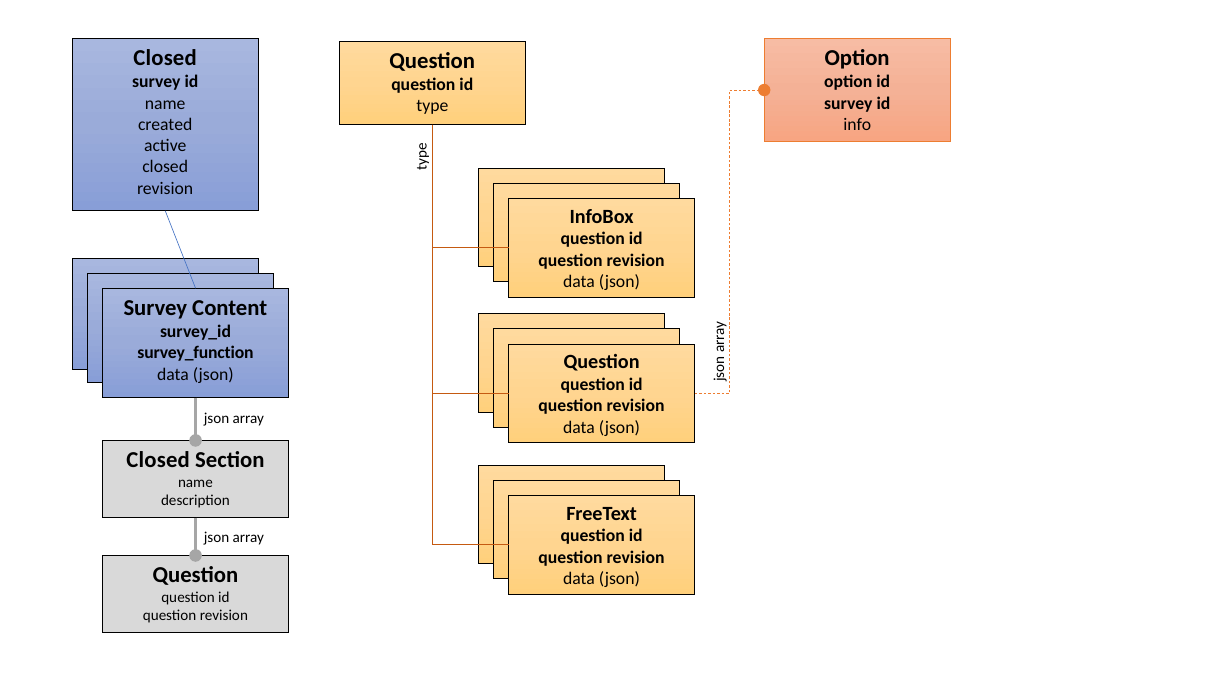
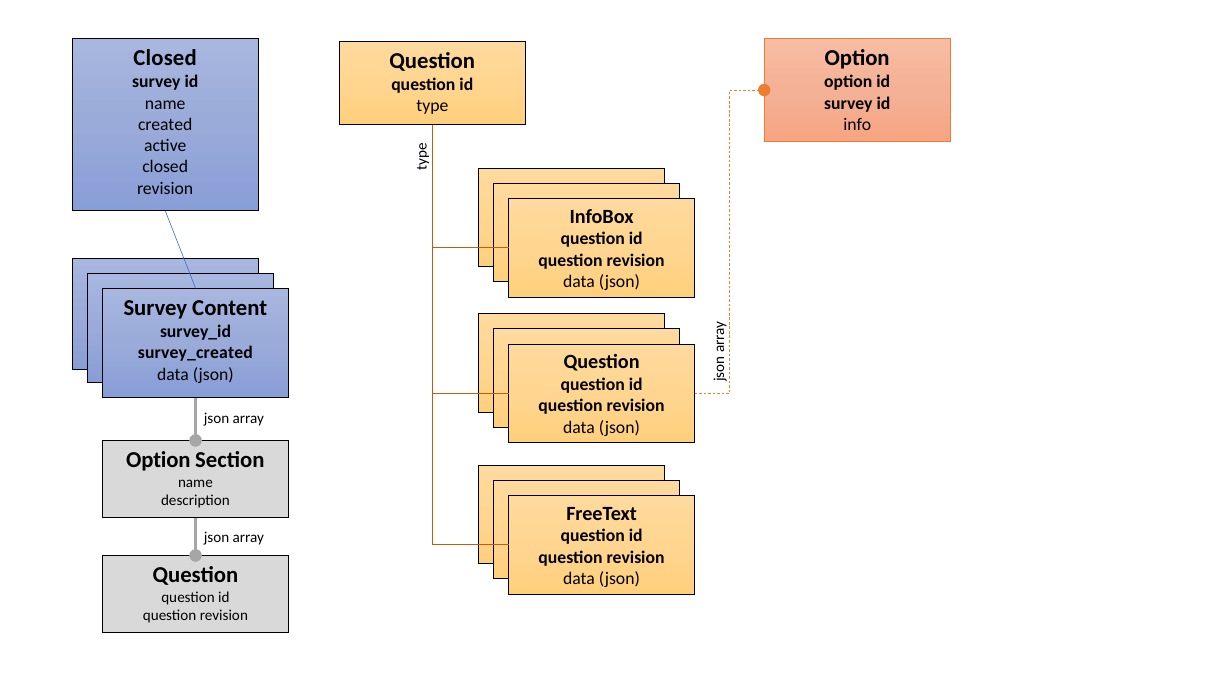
survey_function: survey_function -> survey_created
Closed at (158, 460): Closed -> Option
